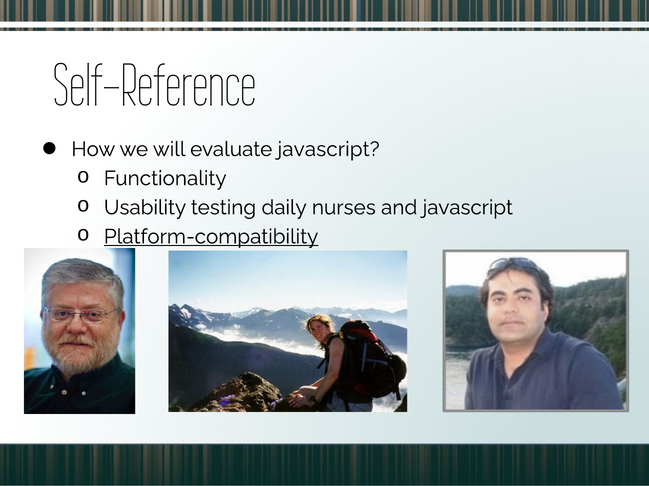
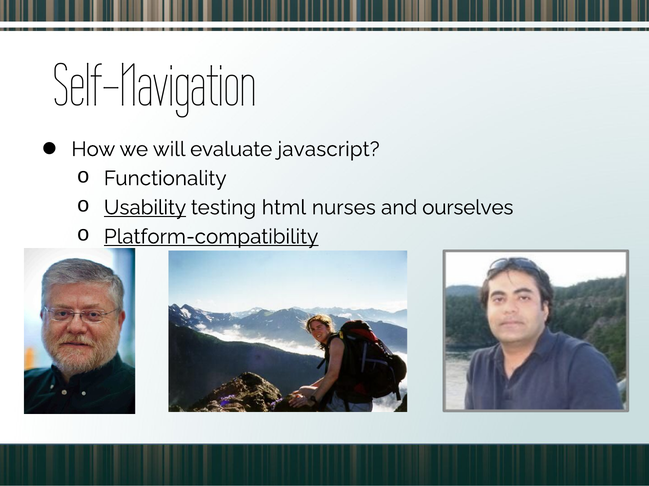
Self-Reference: Self-Reference -> Self-Navigation
Usability underline: none -> present
daily: daily -> html
and javascript: javascript -> ourselves
